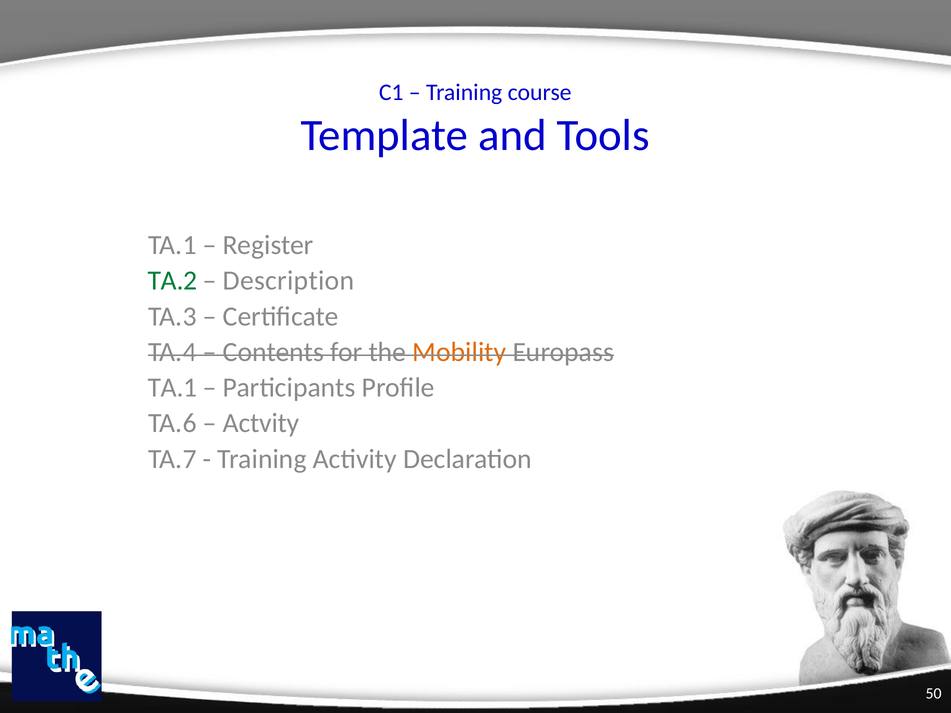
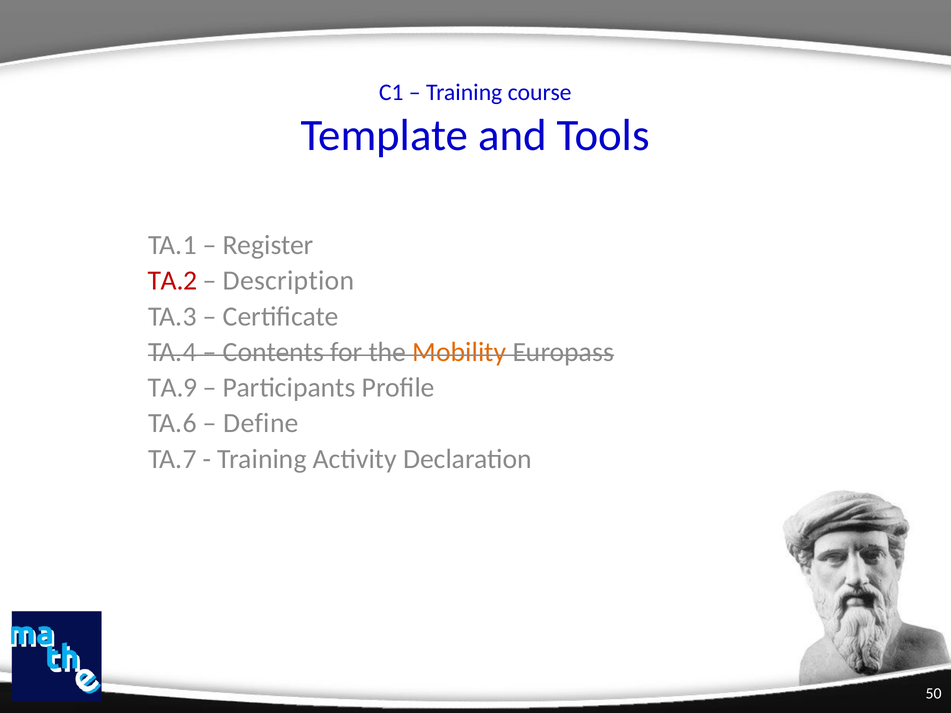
TA.2 colour: green -> red
TA.1 at (172, 388): TA.1 -> TA.9
Actvity: Actvity -> Define
